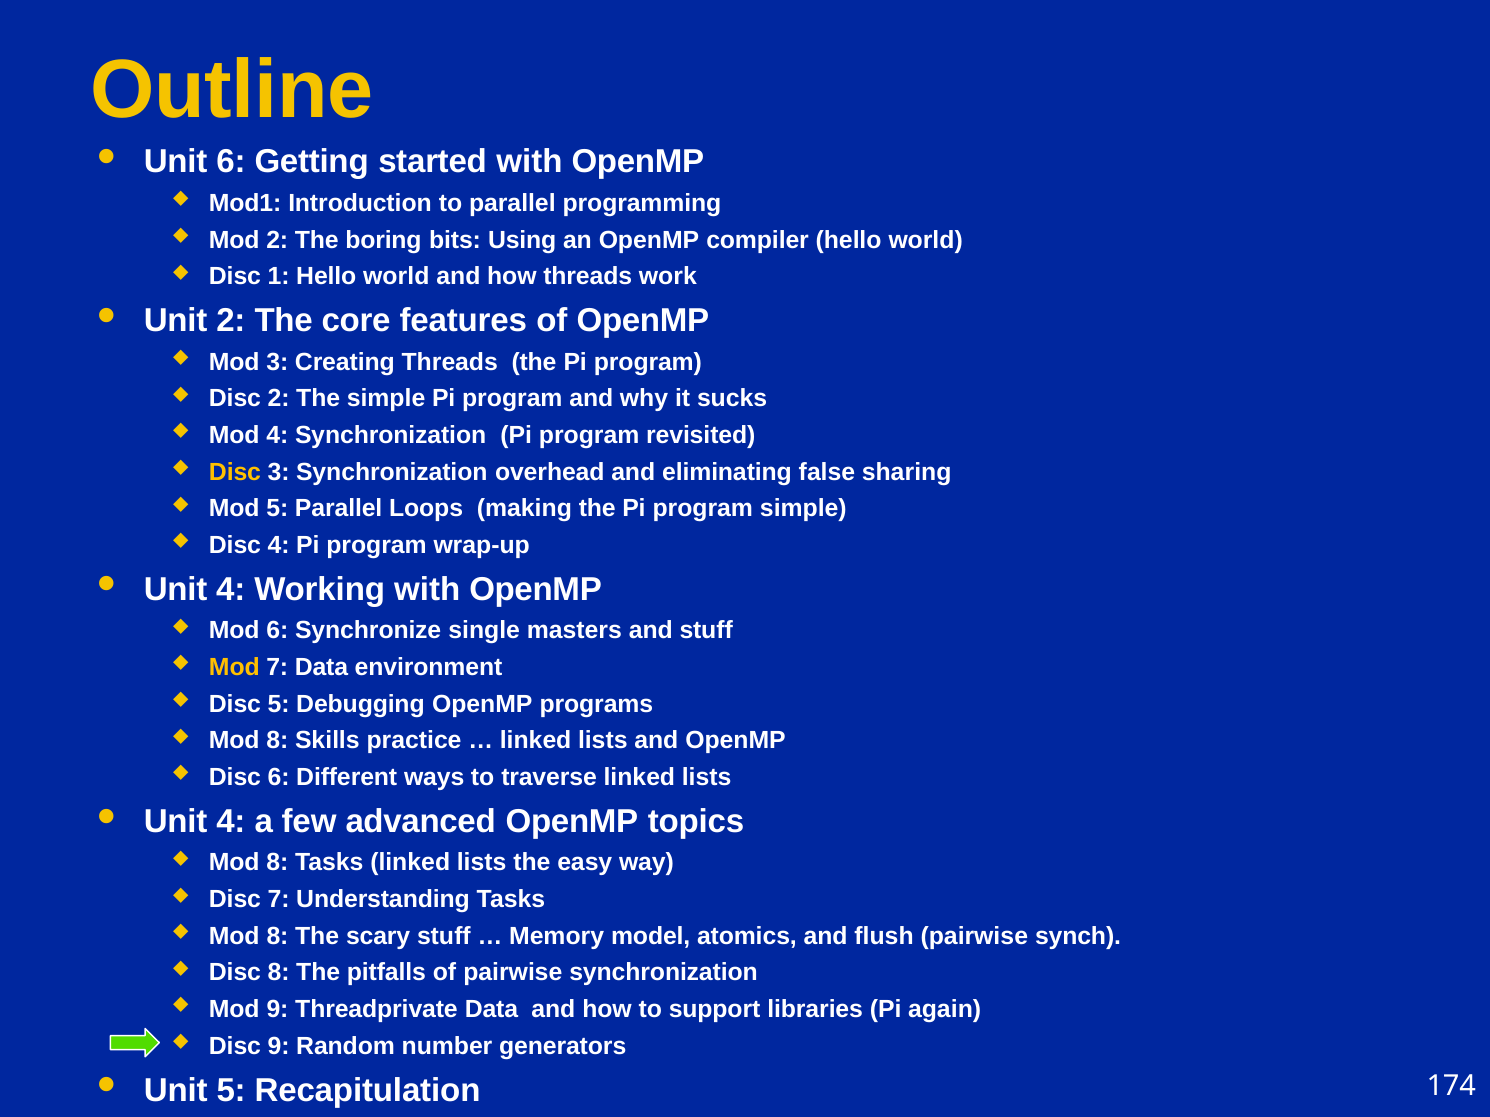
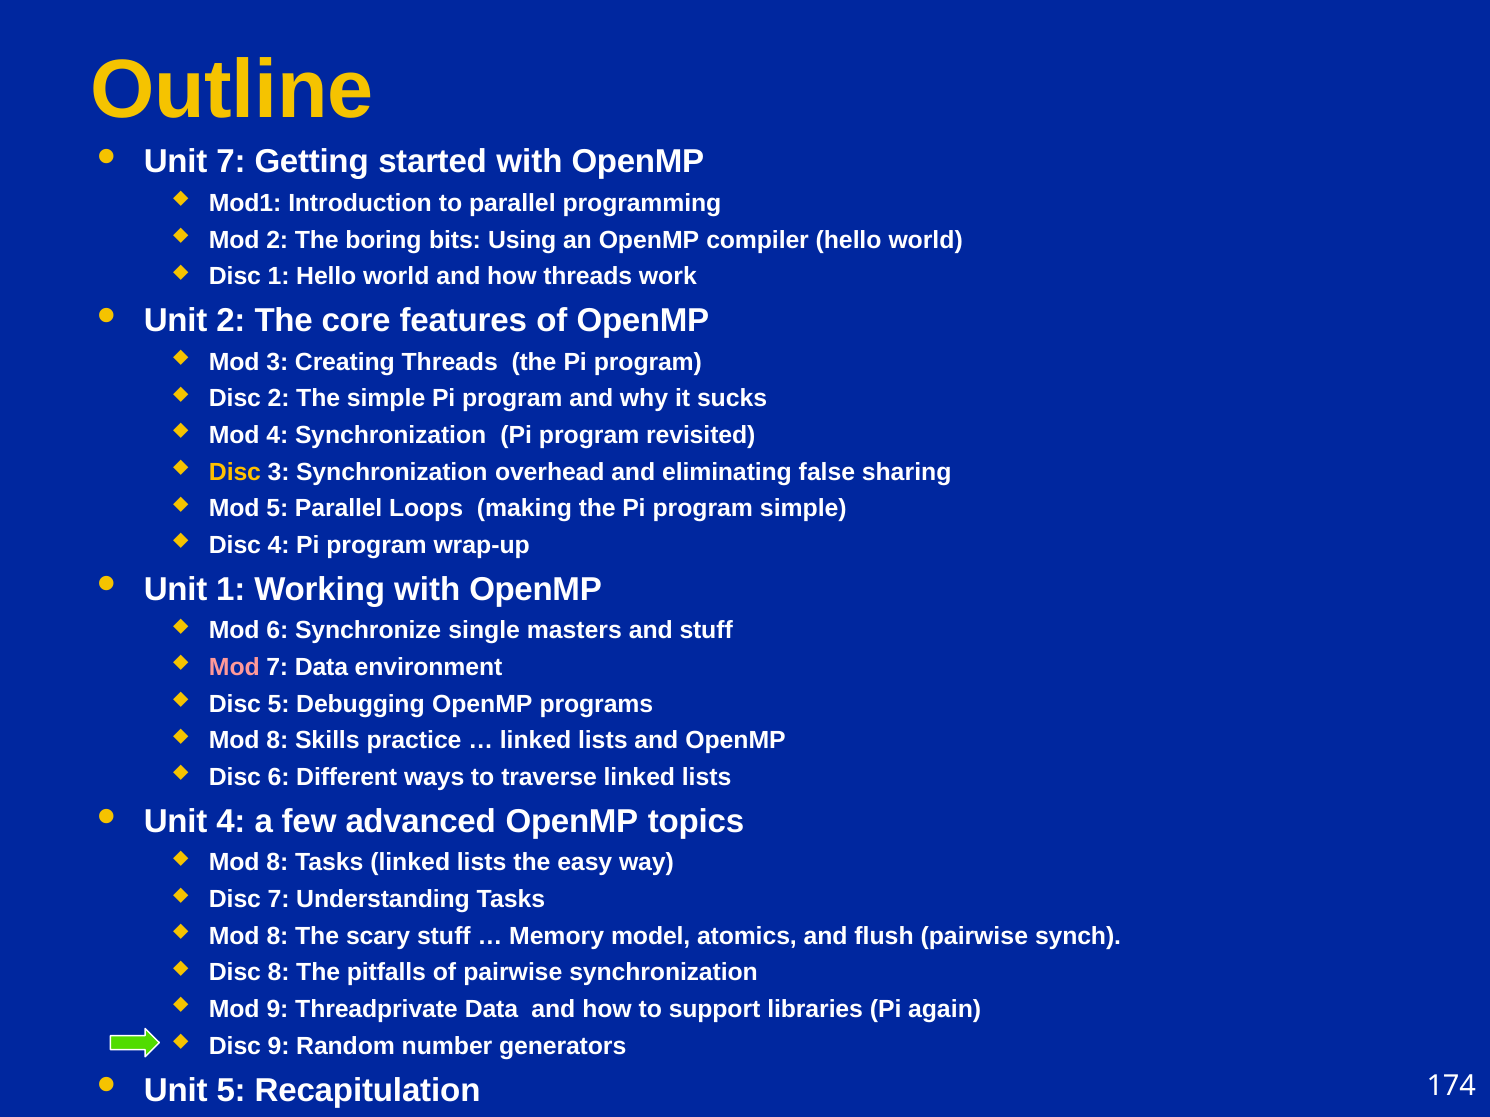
Unit 6: 6 -> 7
4 at (231, 590): 4 -> 1
Mod at (234, 668) colour: yellow -> pink
